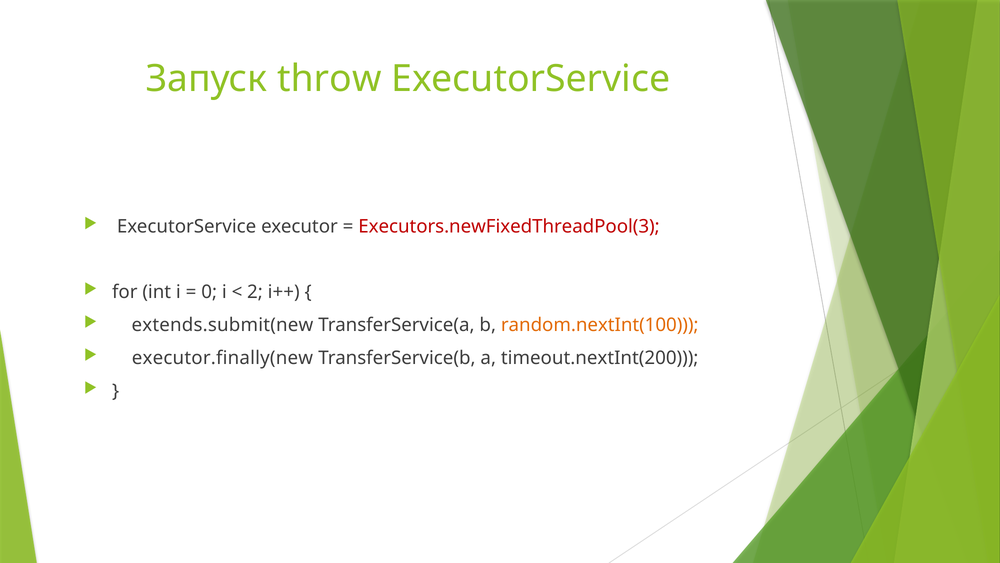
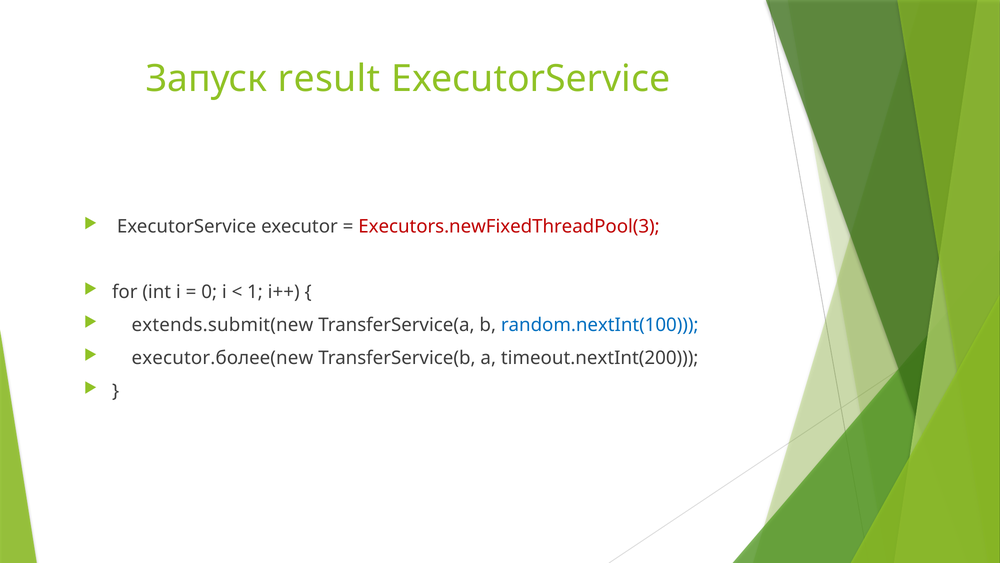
throw: throw -> result
2: 2 -> 1
random.nextInt(100 colour: orange -> blue
executor.finally(new: executor.finally(new -> executor.более(new
